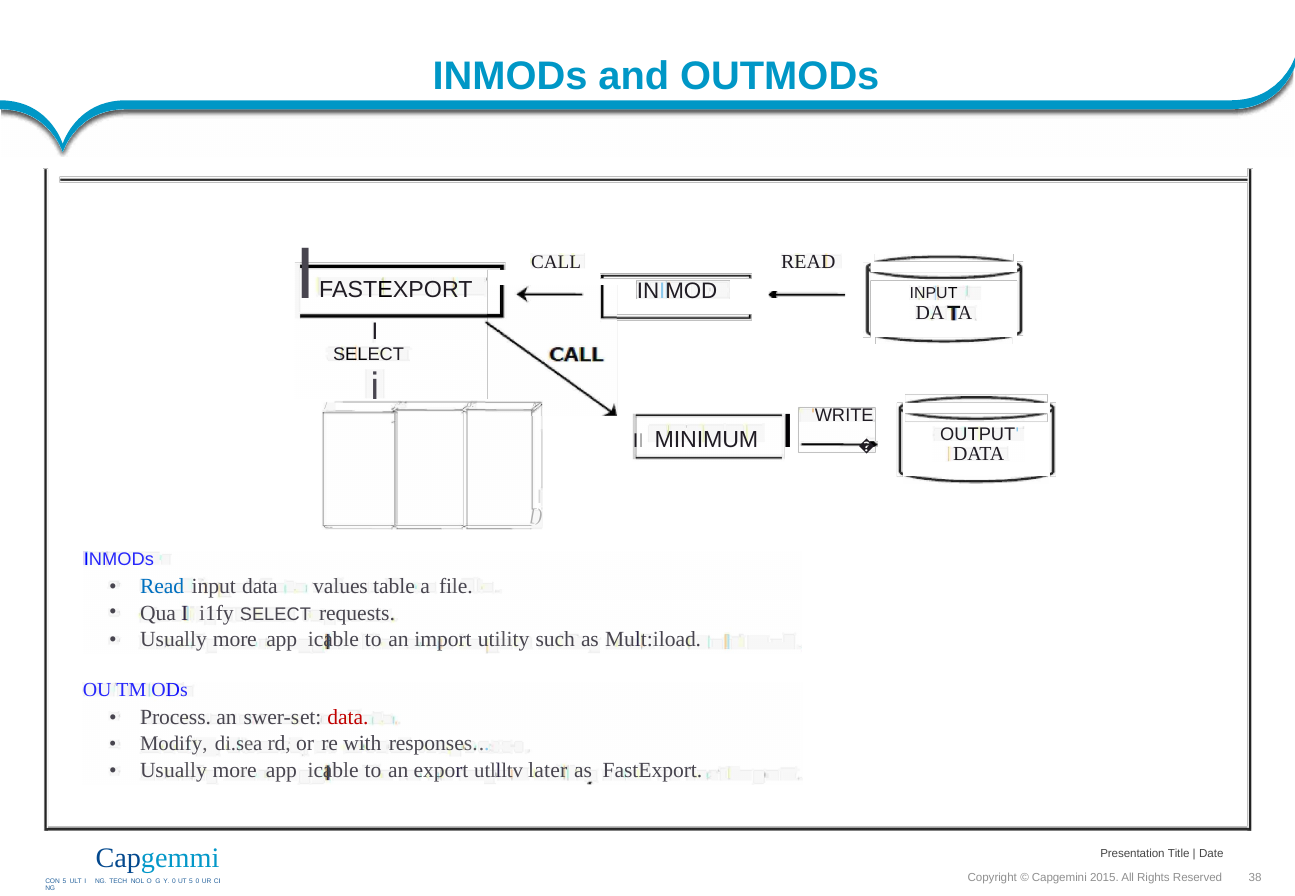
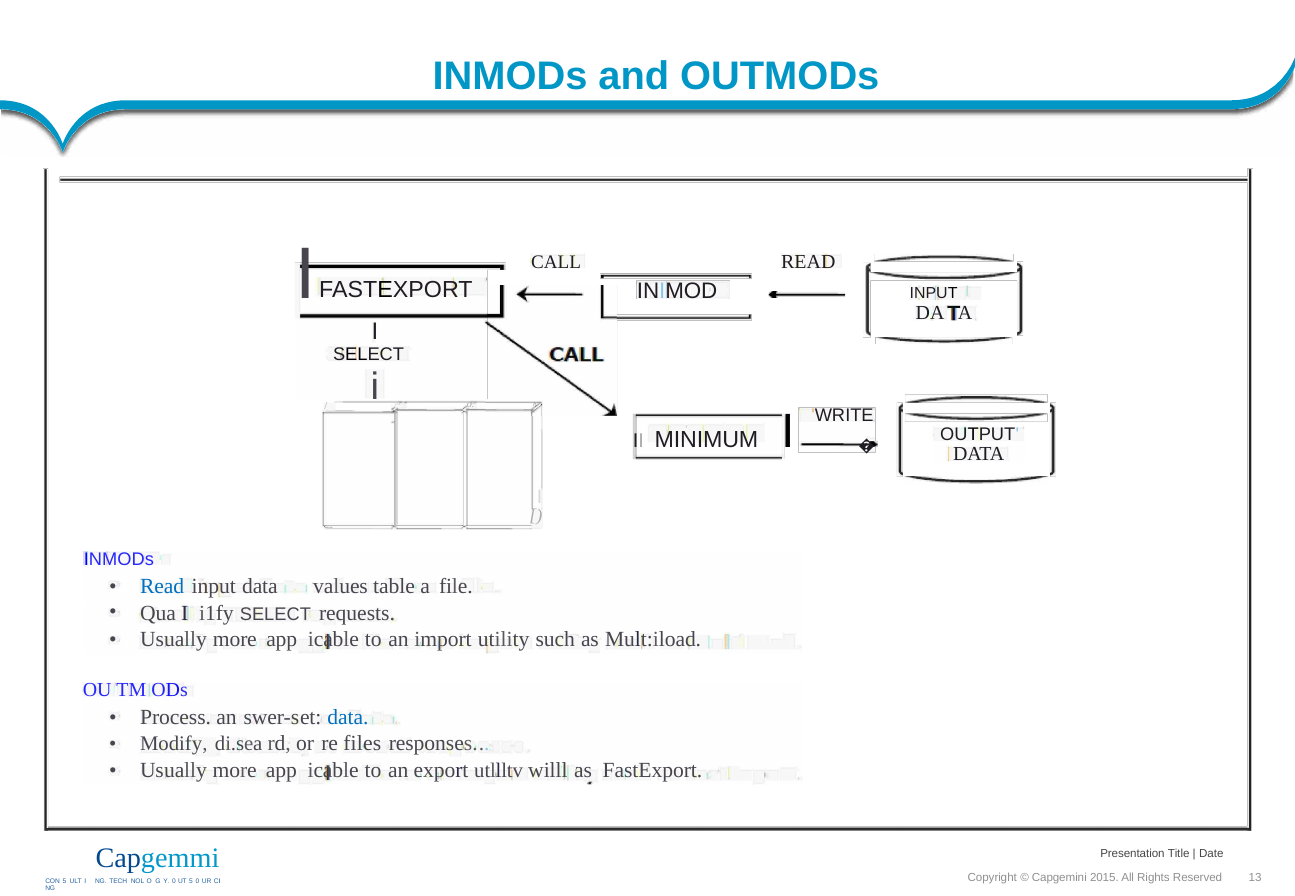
data at (348, 718) colour: red -> blue
with: with -> files
later: later -> willl
38: 38 -> 13
